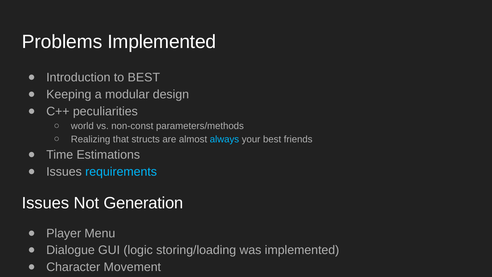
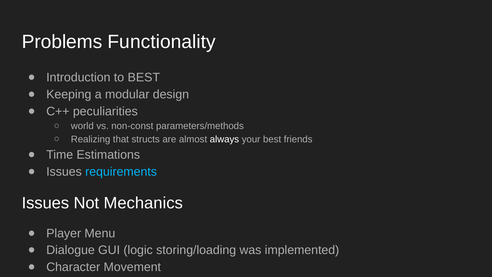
Problems Implemented: Implemented -> Functionality
always colour: light blue -> white
Generation: Generation -> Mechanics
